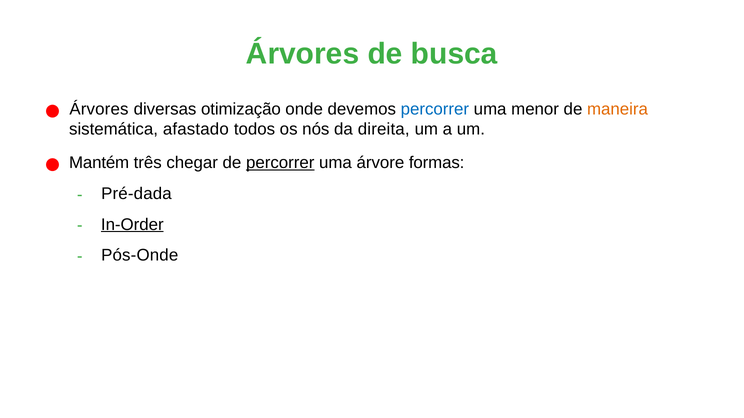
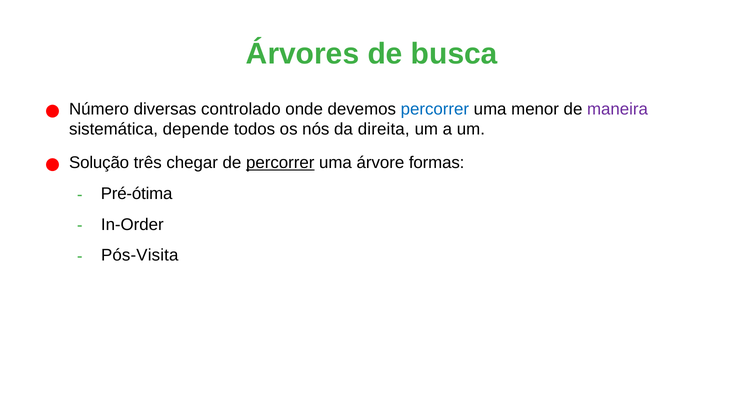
Árvores at (99, 109): Árvores -> Número
otimização: otimização -> controlado
maneira colour: orange -> purple
afastado: afastado -> depende
Mantém: Mantém -> Solução
Pré-dada: Pré-dada -> Pré-ótima
In-Order underline: present -> none
Pós-Onde: Pós-Onde -> Pós-Visita
